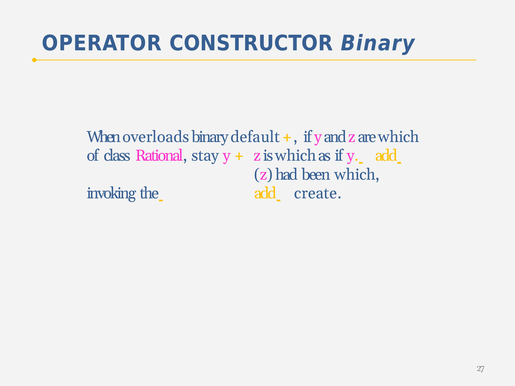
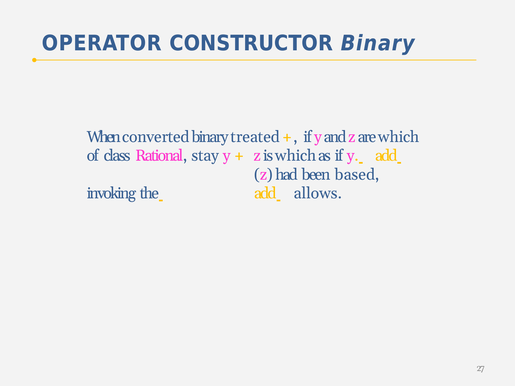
overloads: overloads -> converted
default: default -> treated
been which: which -> based
create: create -> allows
